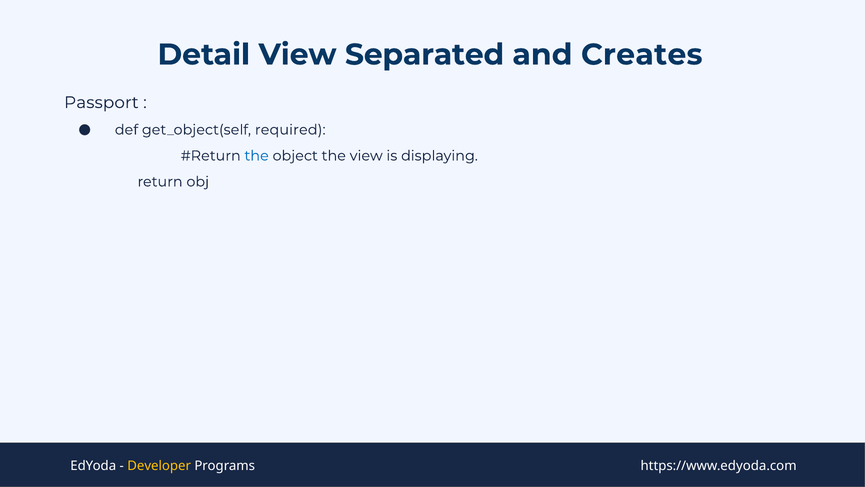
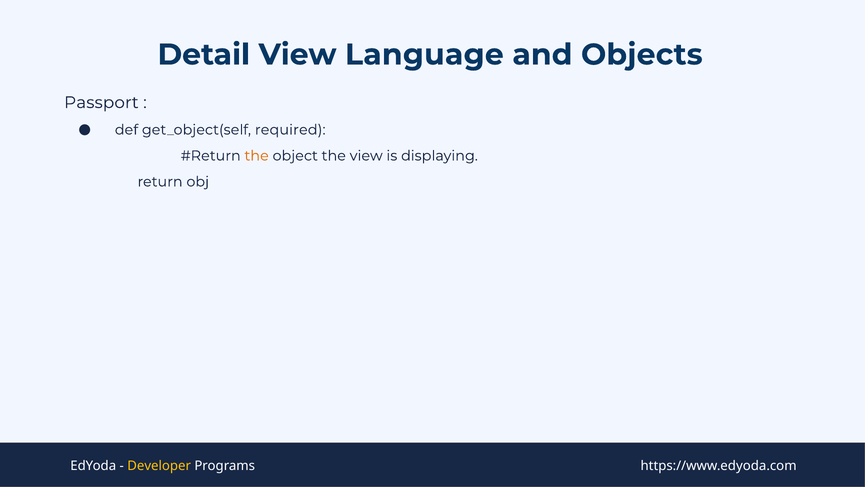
Separated: Separated -> Language
Creates: Creates -> Objects
the at (257, 156) colour: blue -> orange
